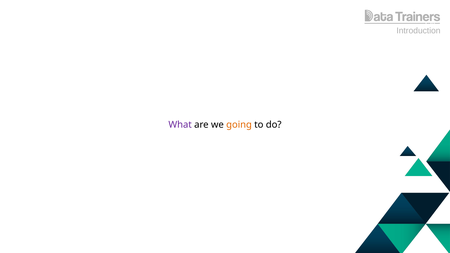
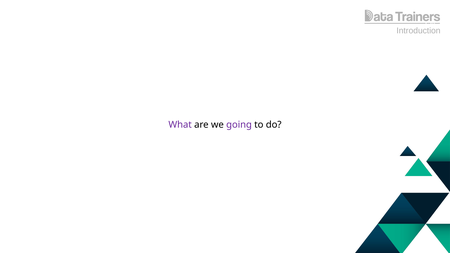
going colour: orange -> purple
